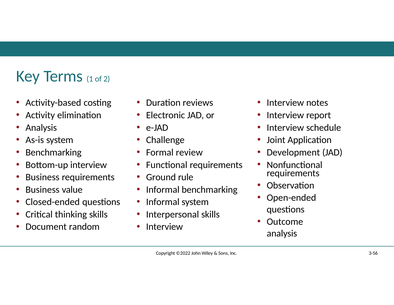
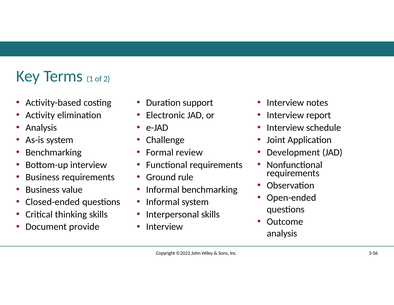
reviews: reviews -> support
random: random -> provide
